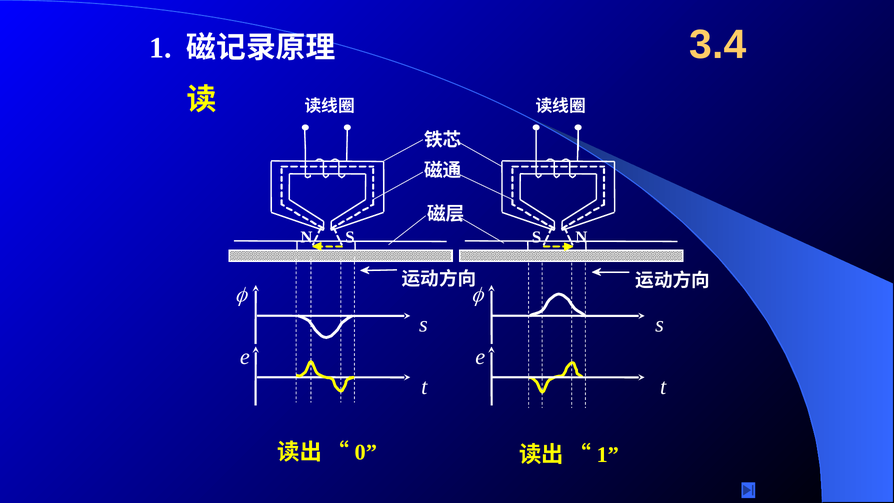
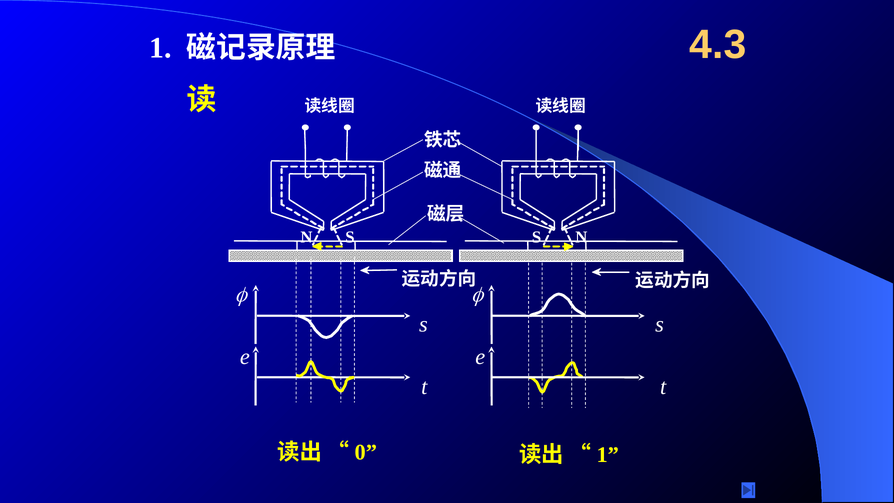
3.4: 3.4 -> 4.3
